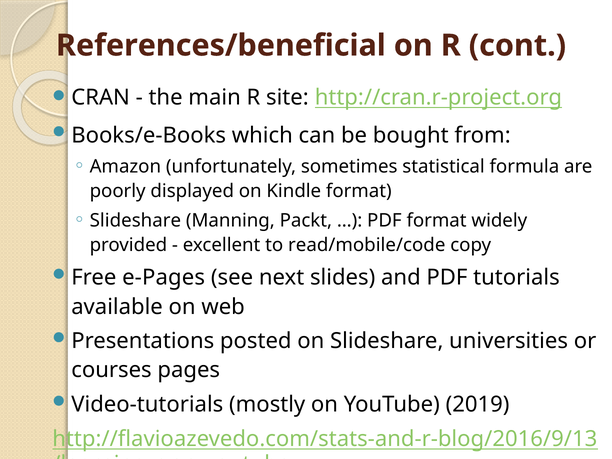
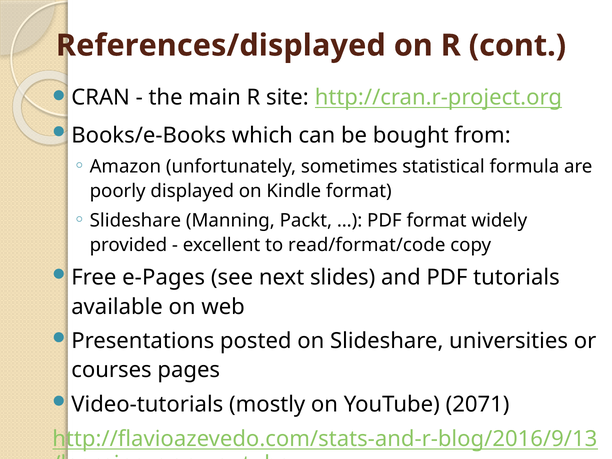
References/beneficial: References/beneficial -> References/displayed
read/mobile/code: read/mobile/code -> read/format/code
2019: 2019 -> 2071
